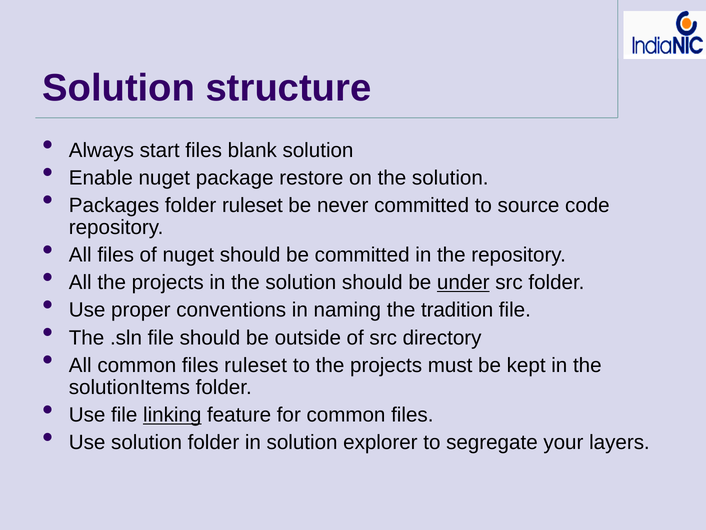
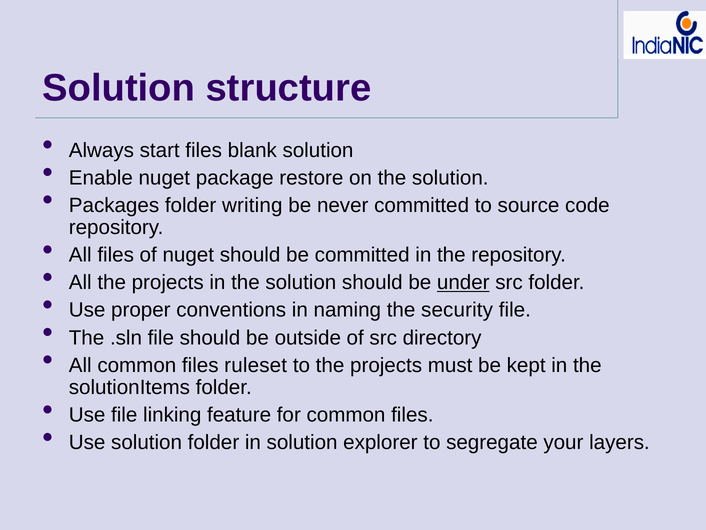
folder ruleset: ruleset -> writing
tradition: tradition -> security
linking underline: present -> none
